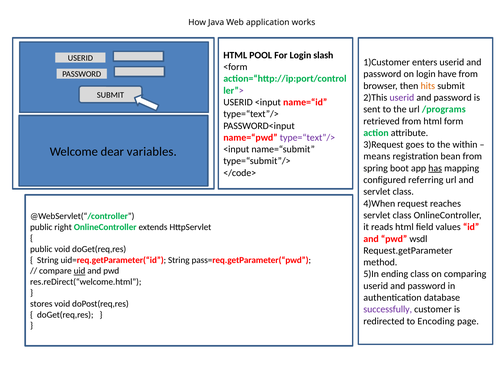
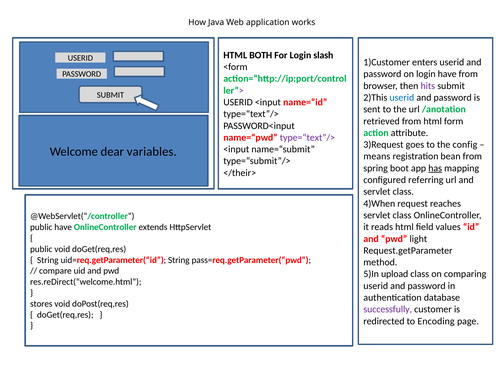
POOL: POOL -> BOTH
hits colour: orange -> purple
userid at (402, 98) colour: purple -> blue
/programs: /programs -> /anotation
within: within -> config
</code>: </code> -> </their>
public right: right -> have
wsdl: wsdl -> light
uid underline: present -> none
ending: ending -> upload
